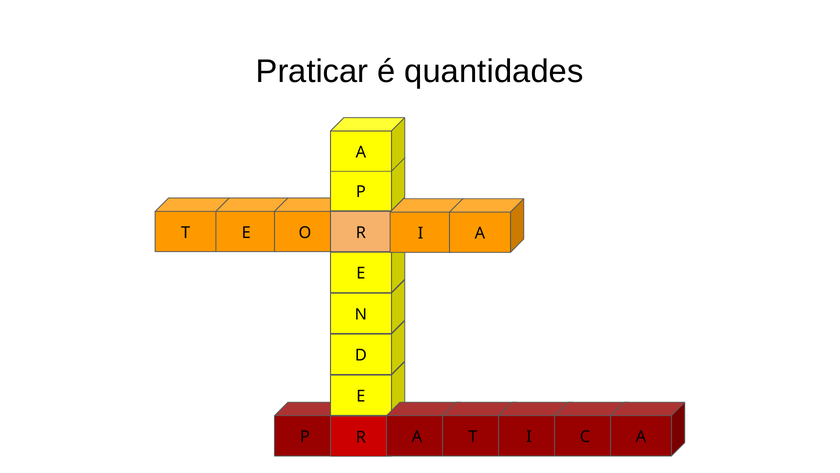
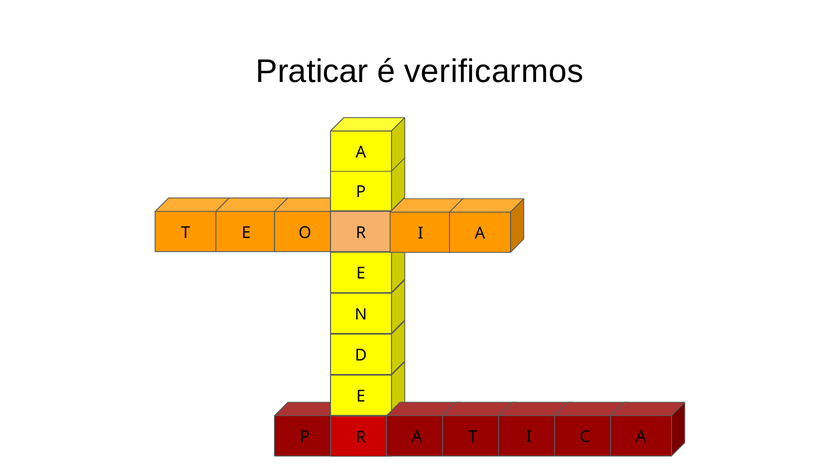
quantidades: quantidades -> verificarmos
